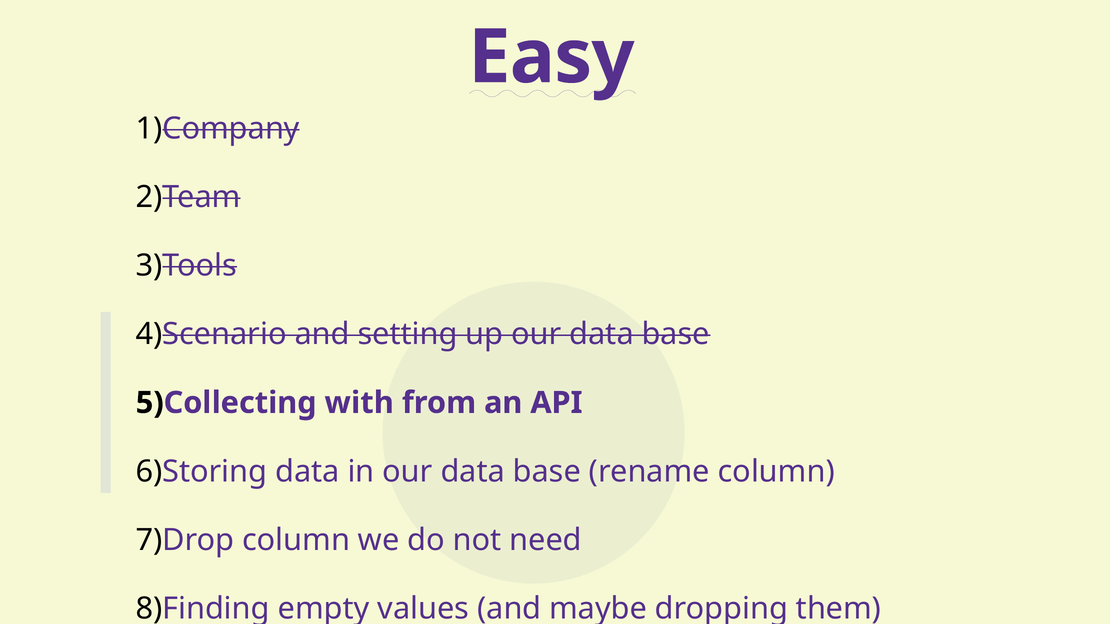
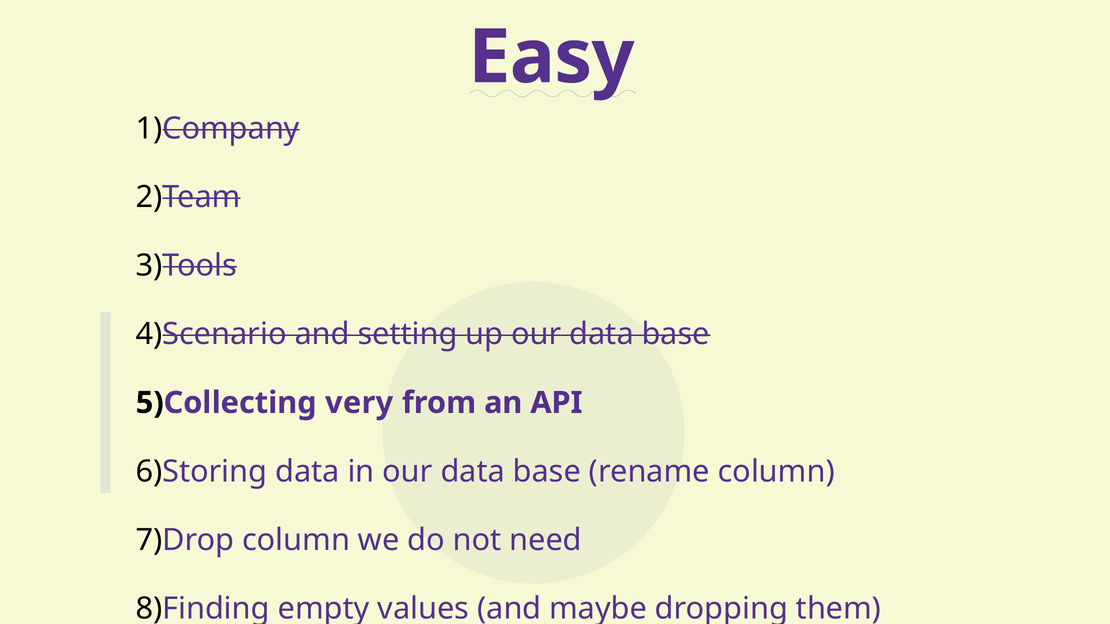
with: with -> very
